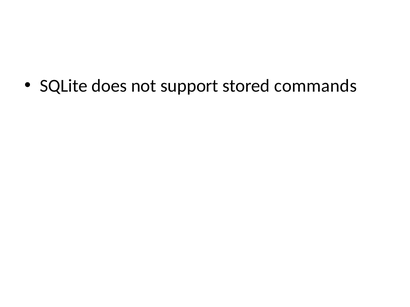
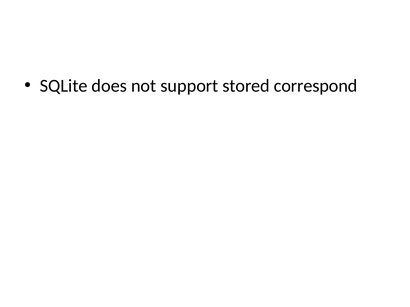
commands: commands -> correspond
